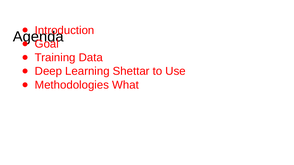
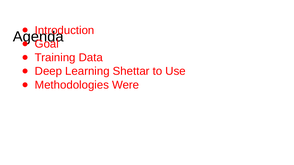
What: What -> Were
